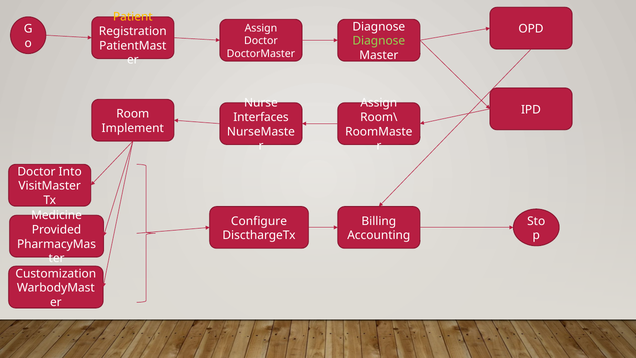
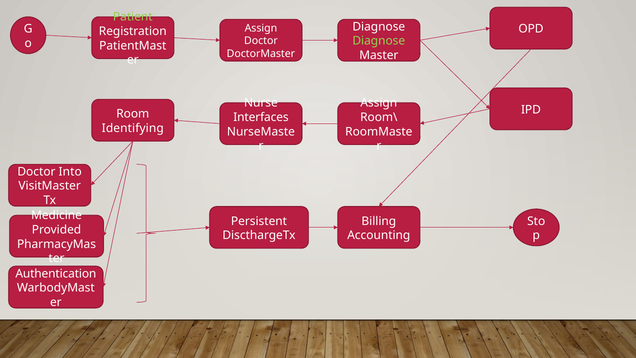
Patient colour: yellow -> light green
Implement: Implement -> Identifying
Configure: Configure -> Persistent
Customization: Customization -> Authentication
